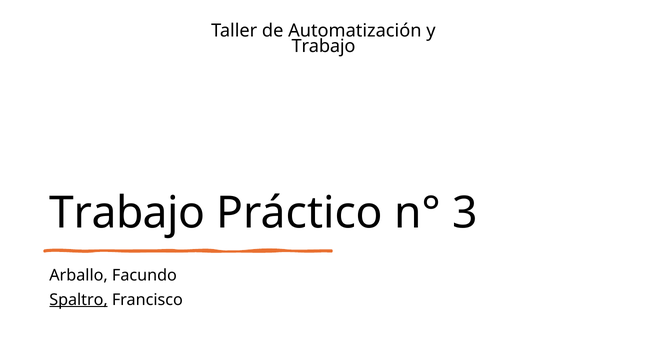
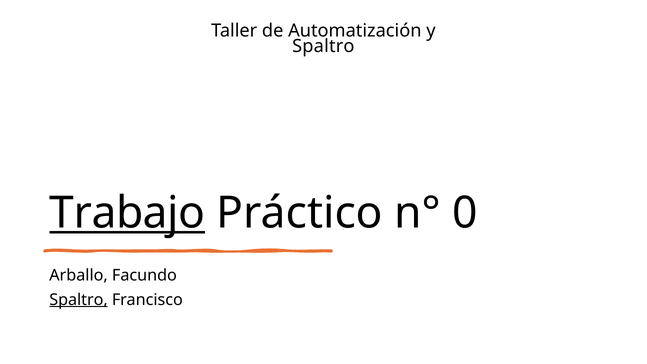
Trabajo at (324, 46): Trabajo -> Spaltro
Trabajo at (127, 213) underline: none -> present
3: 3 -> 0
